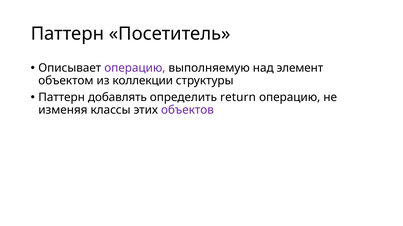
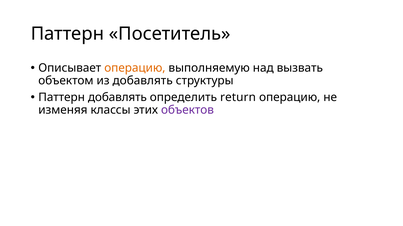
операцию at (135, 68) colour: purple -> orange
элемент: элемент -> вызвать
из коллекции: коллекции -> добавлять
